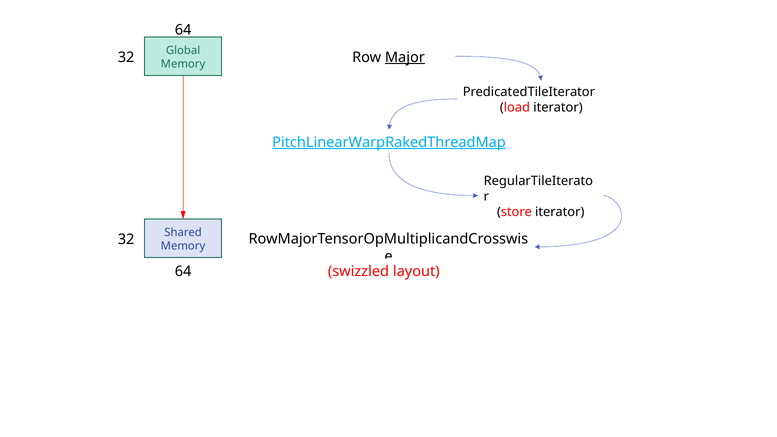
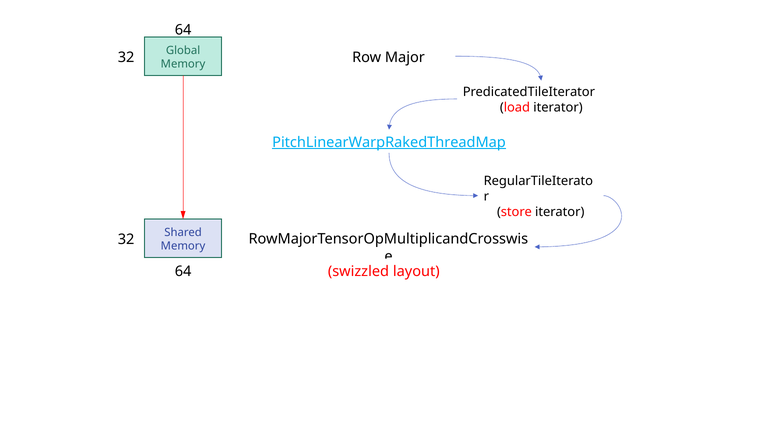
Major underline: present -> none
